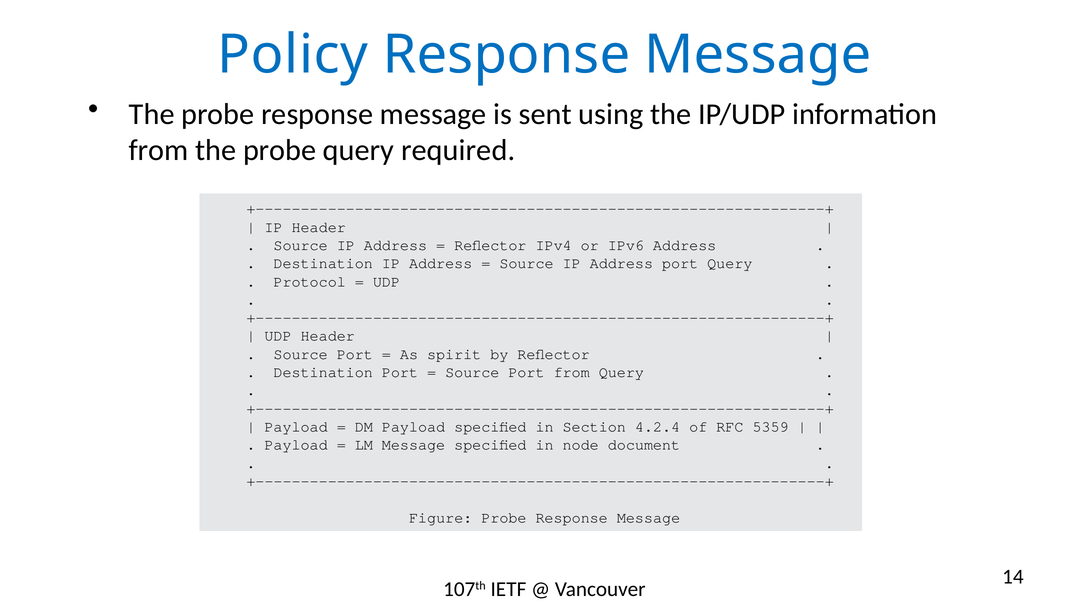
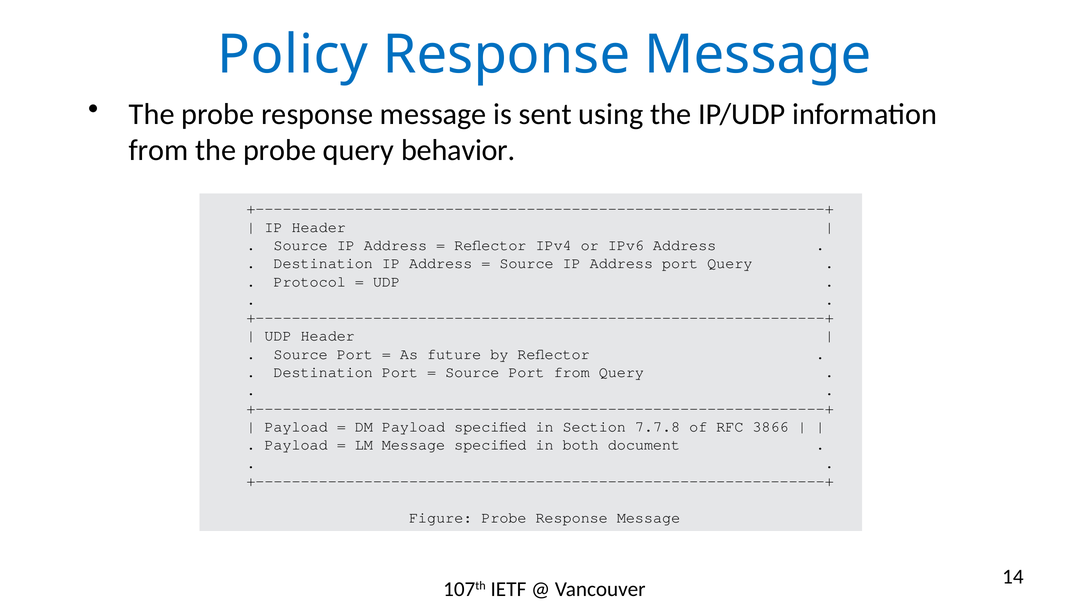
required: required -> behavior
spirit: spirit -> future
4.2.4: 4.2.4 -> 7.7.8
5359: 5359 -> 3866
node: node -> both
